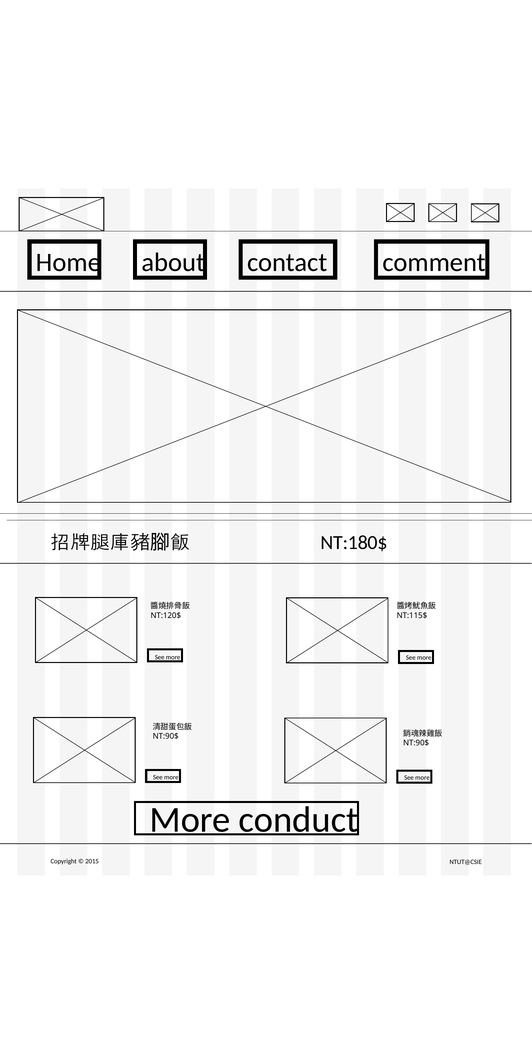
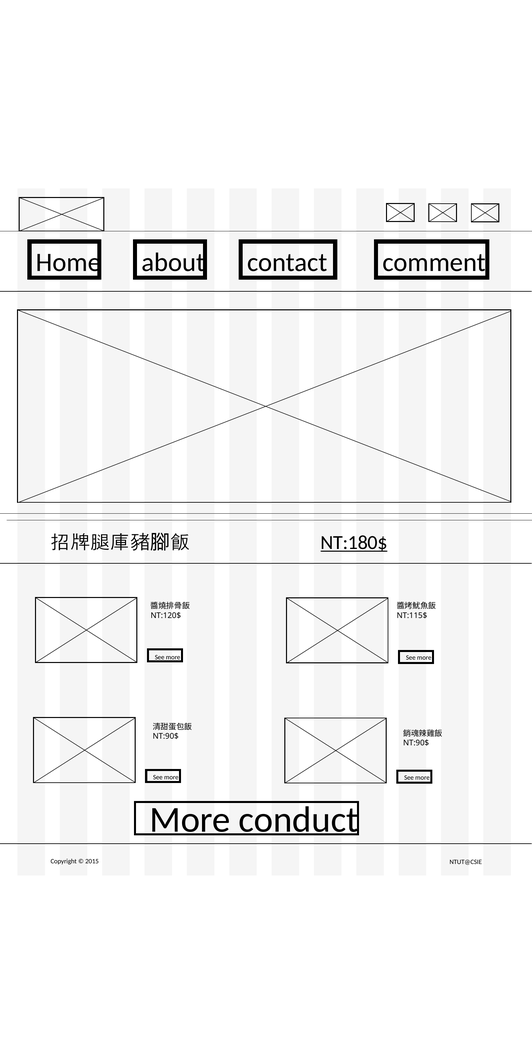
NT:180$ underline: none -> present
